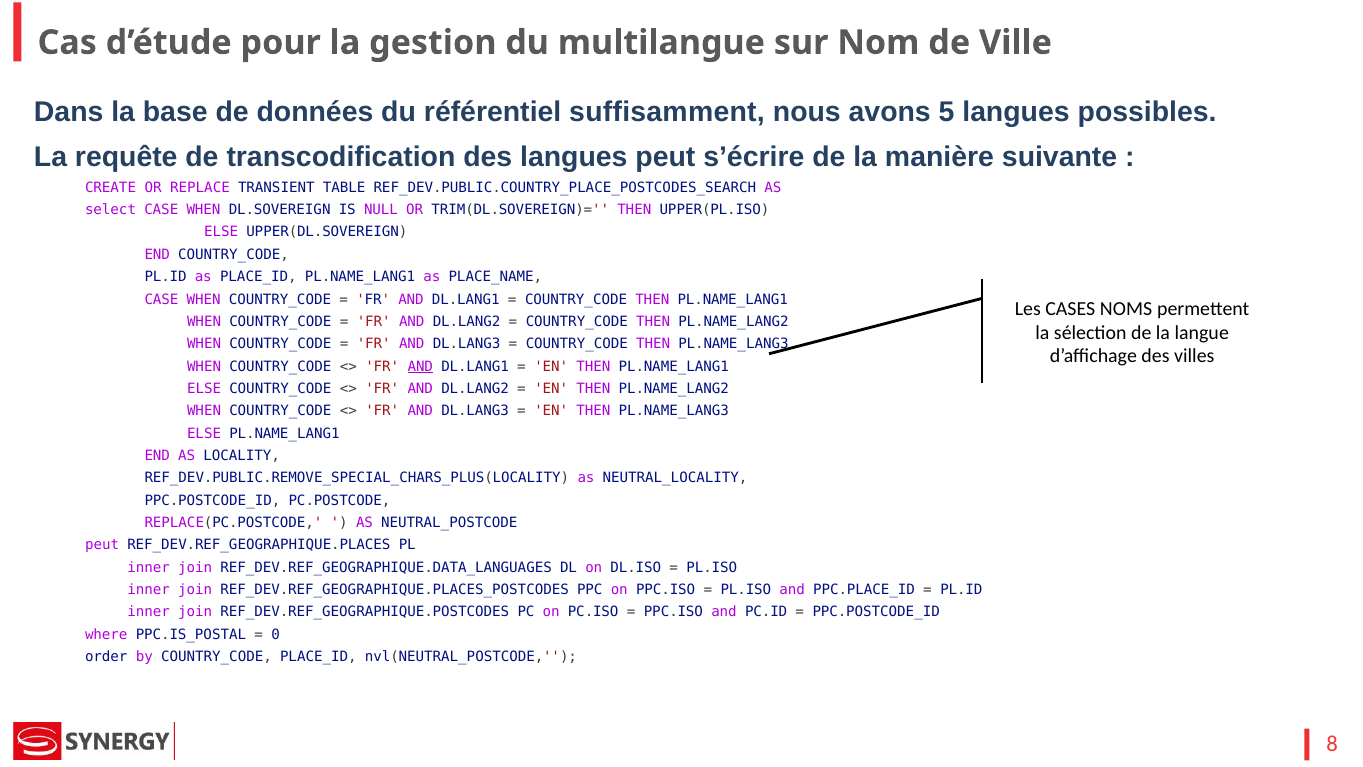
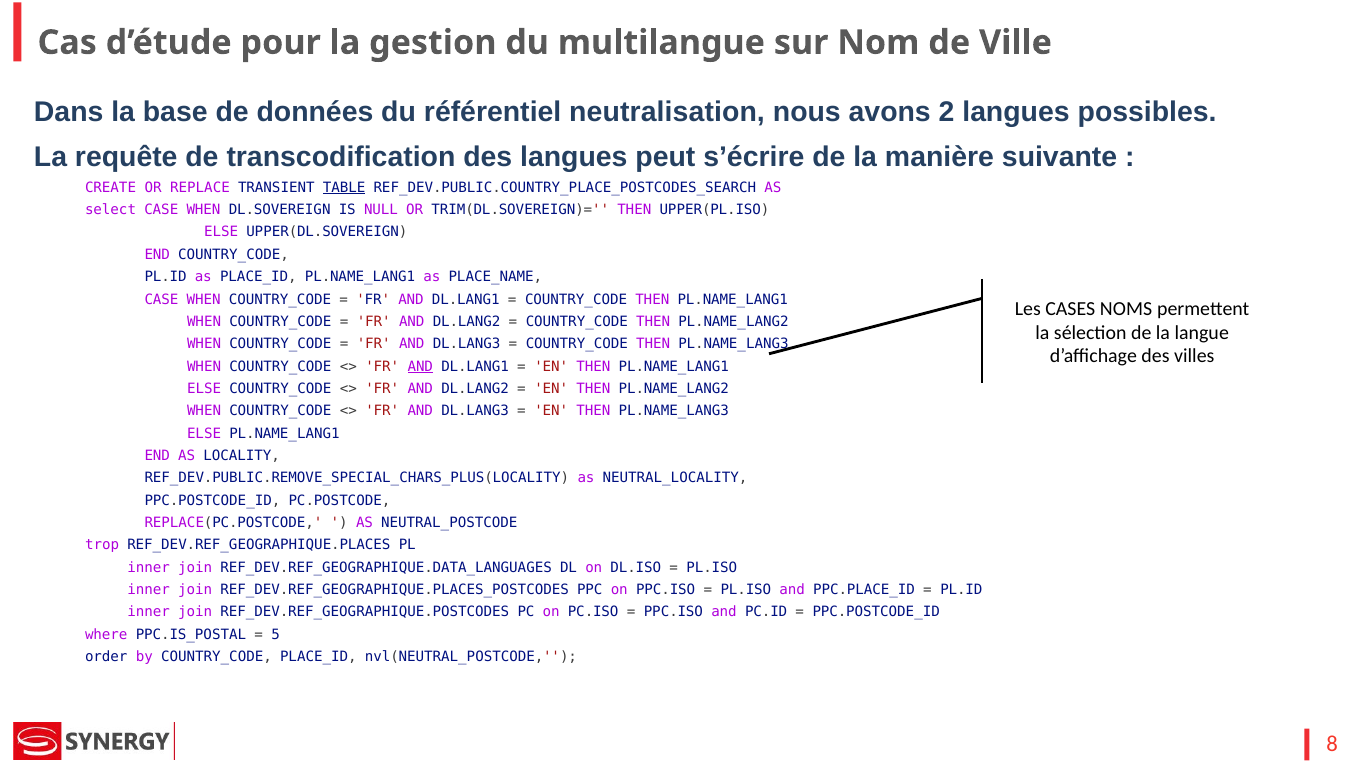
suffisamment: suffisamment -> neutralisation
5: 5 -> 2
TABLE underline: none -> present
peut at (102, 545): peut -> trop
0: 0 -> 5
